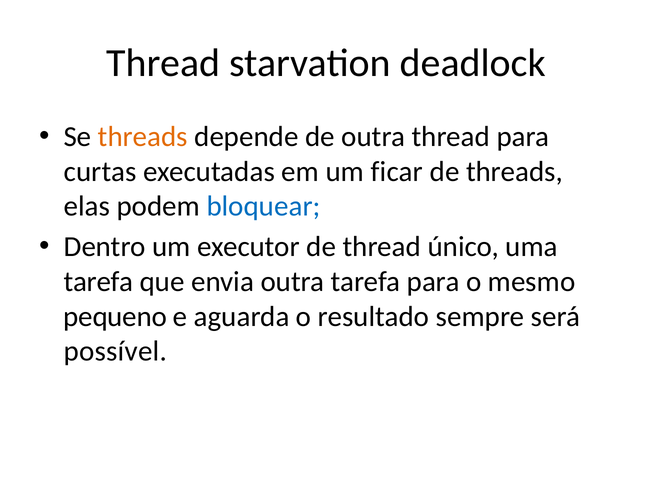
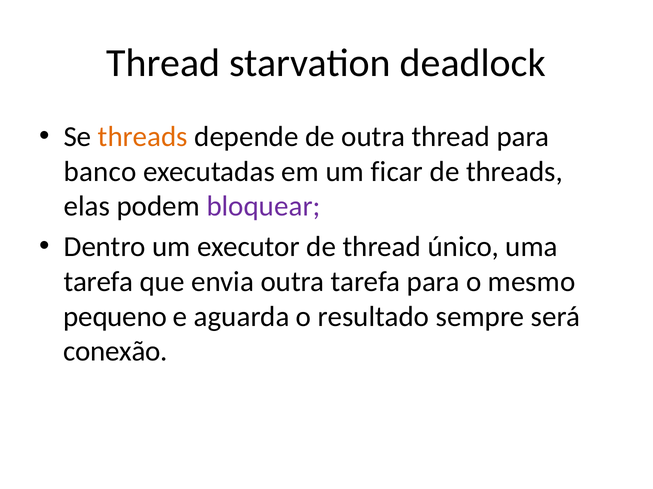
curtas: curtas -> banco
bloquear colour: blue -> purple
possível: possível -> conexão
